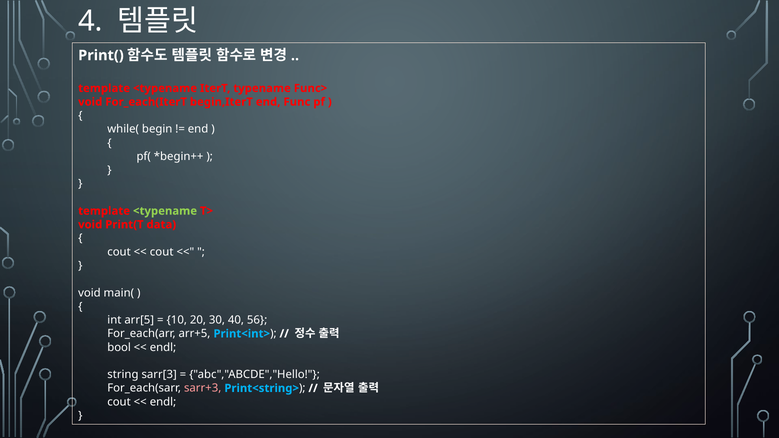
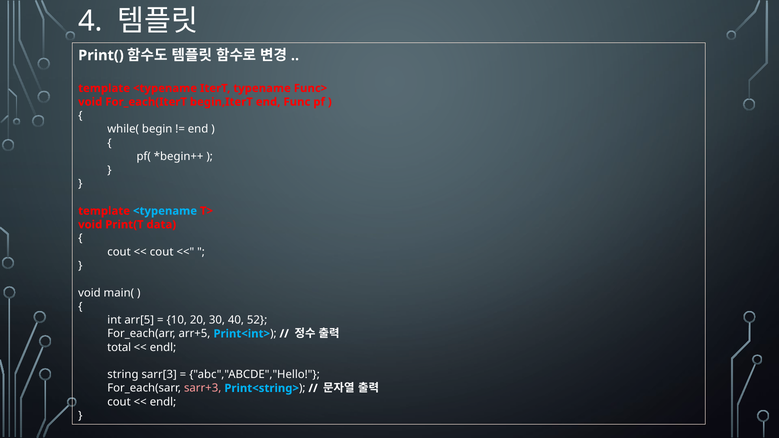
<typename at (165, 211) colour: light green -> light blue
56: 56 -> 52
bool: bool -> total
